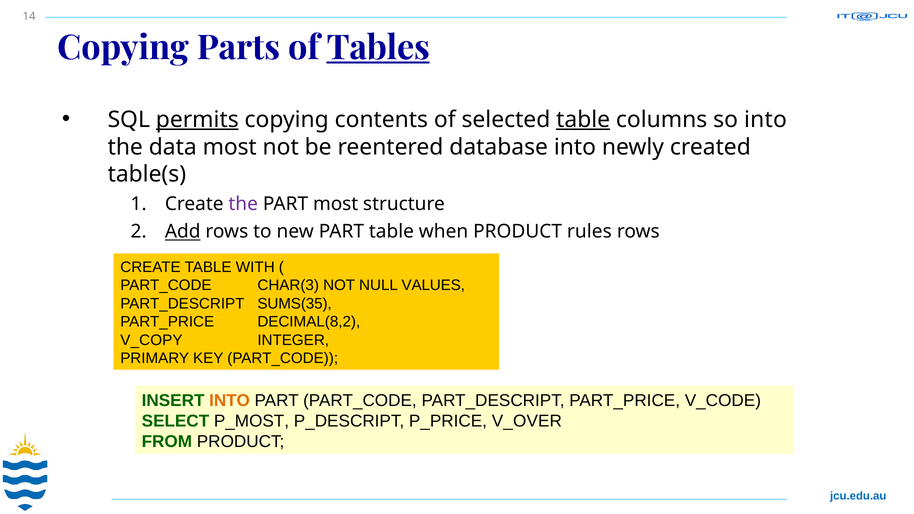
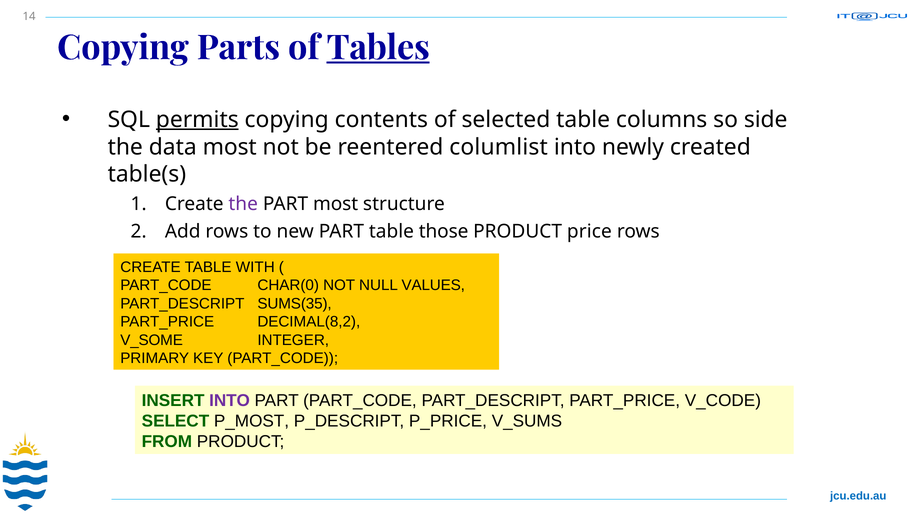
table at (583, 120) underline: present -> none
so into: into -> side
database: database -> columlist
Add underline: present -> none
when: when -> those
rules: rules -> price
CHAR(3: CHAR(3 -> CHAR(0
V_COPY: V_COPY -> V_SOME
INTO at (230, 401) colour: orange -> purple
V_OVER: V_OVER -> V_SUMS
